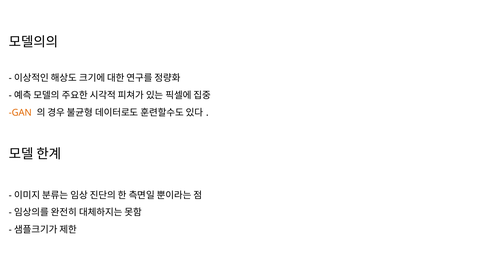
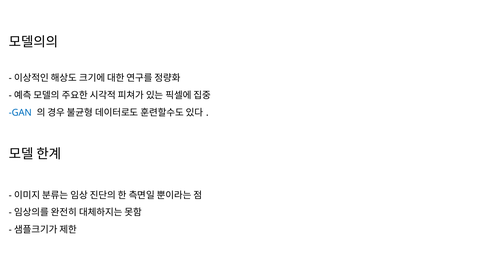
GAN colour: orange -> blue
